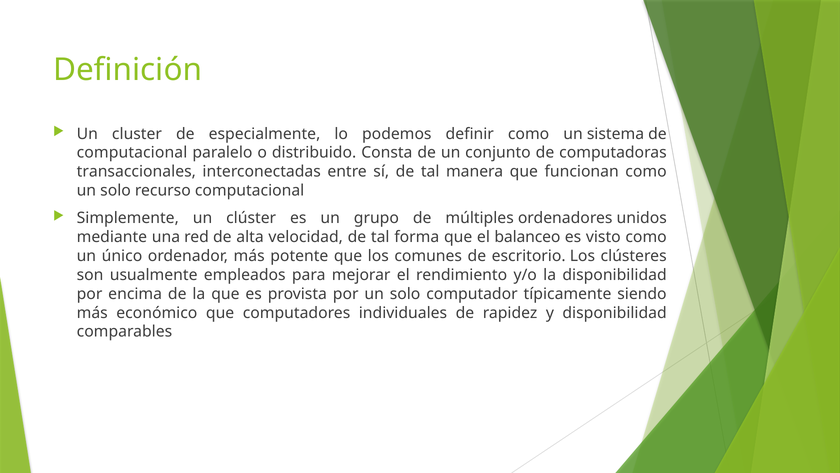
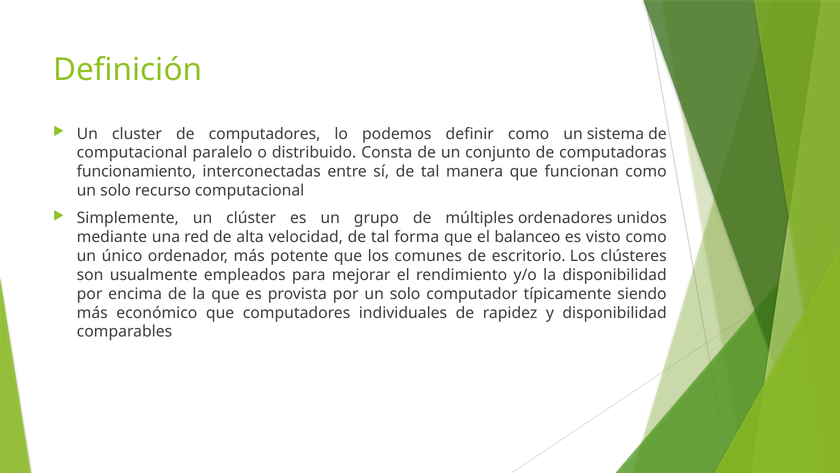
de especialmente: especialmente -> computadores
transaccionales: transaccionales -> funcionamiento
